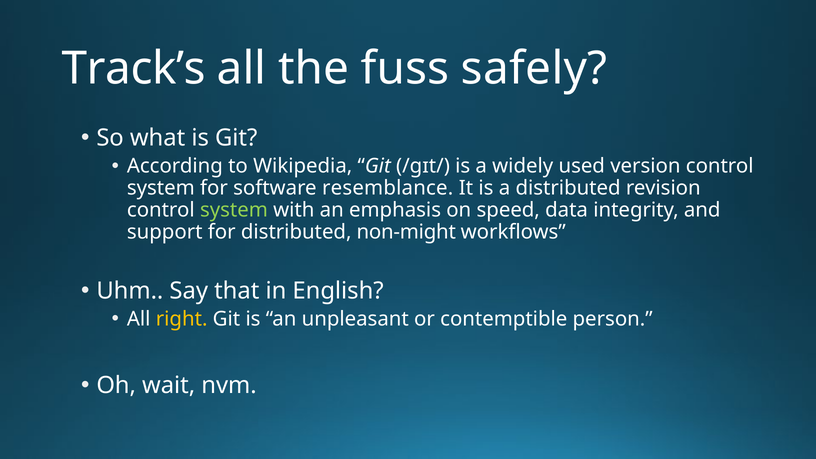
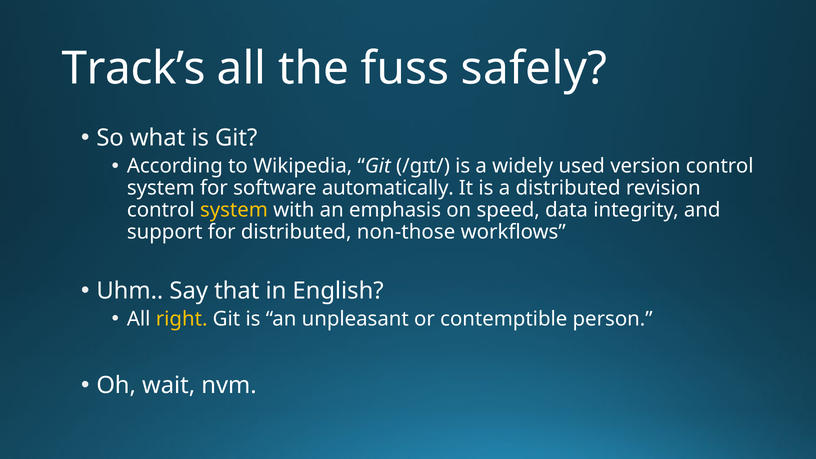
resemblance: resemblance -> automatically
system at (234, 210) colour: light green -> yellow
non-might: non-might -> non-those
